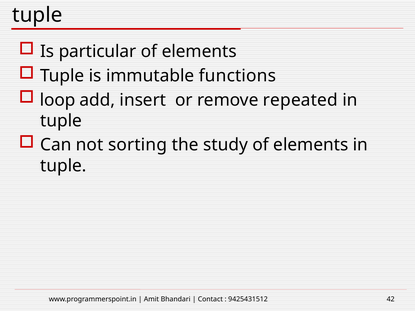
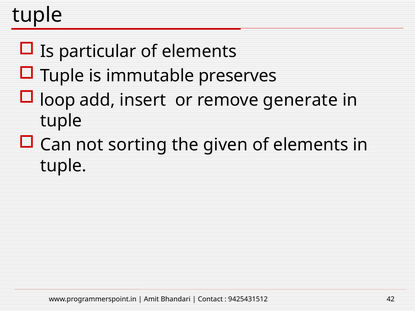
functions: functions -> preserves
repeated: repeated -> generate
study: study -> given
